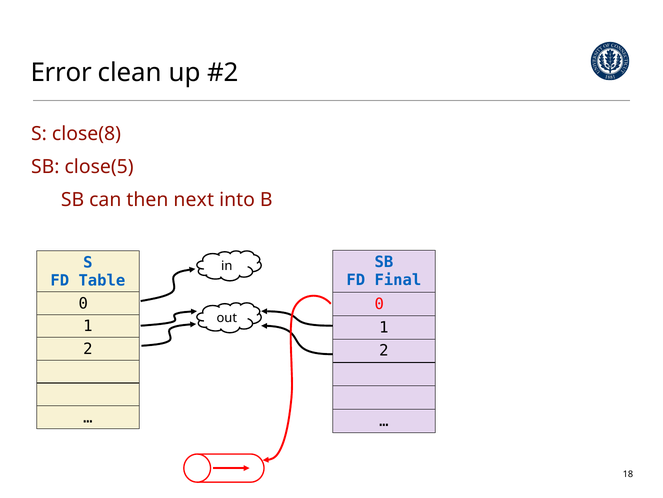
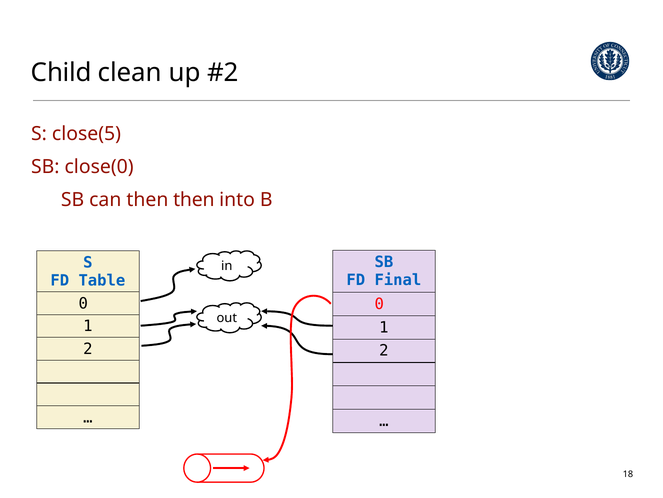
Error: Error -> Child
close(8: close(8 -> close(5
close(5: close(5 -> close(0
then next: next -> then
